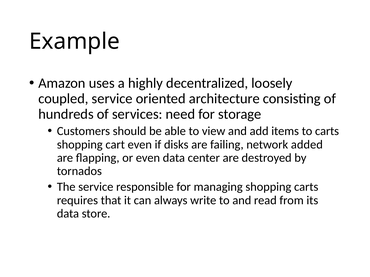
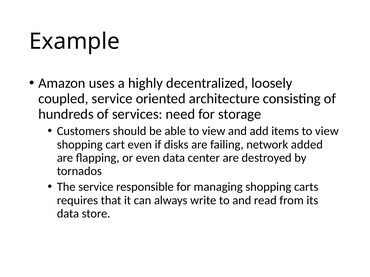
items to carts: carts -> view
